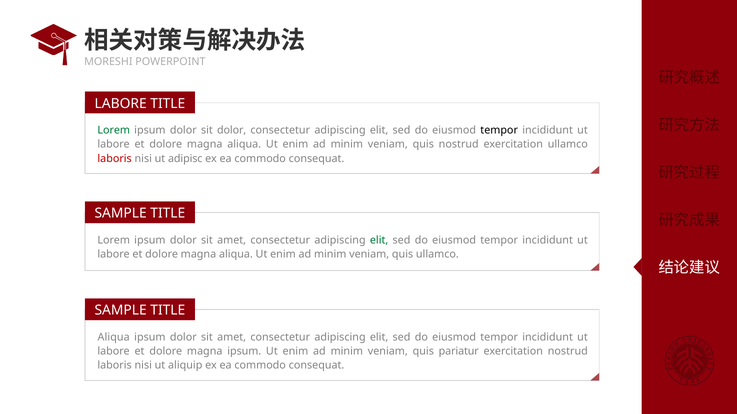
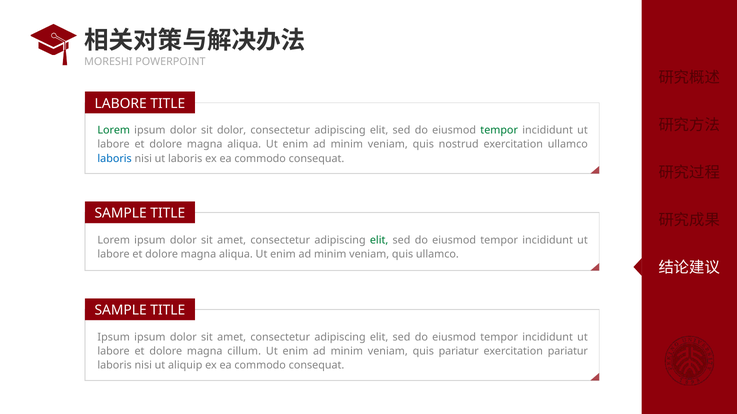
tempor at (499, 130) colour: black -> green
laboris at (115, 159) colour: red -> blue
ut adipisc: adipisc -> laboris
Aliqua at (114, 338): Aliqua -> Ipsum
magna ipsum: ipsum -> cillum
exercitation nostrud: nostrud -> pariatur
